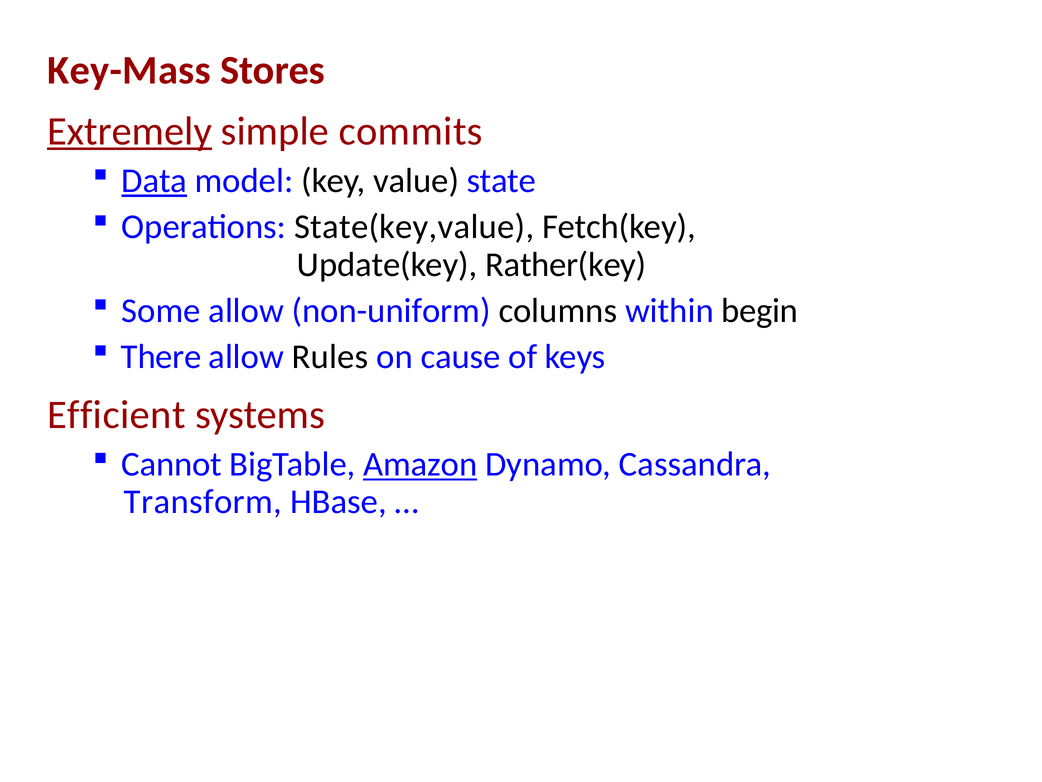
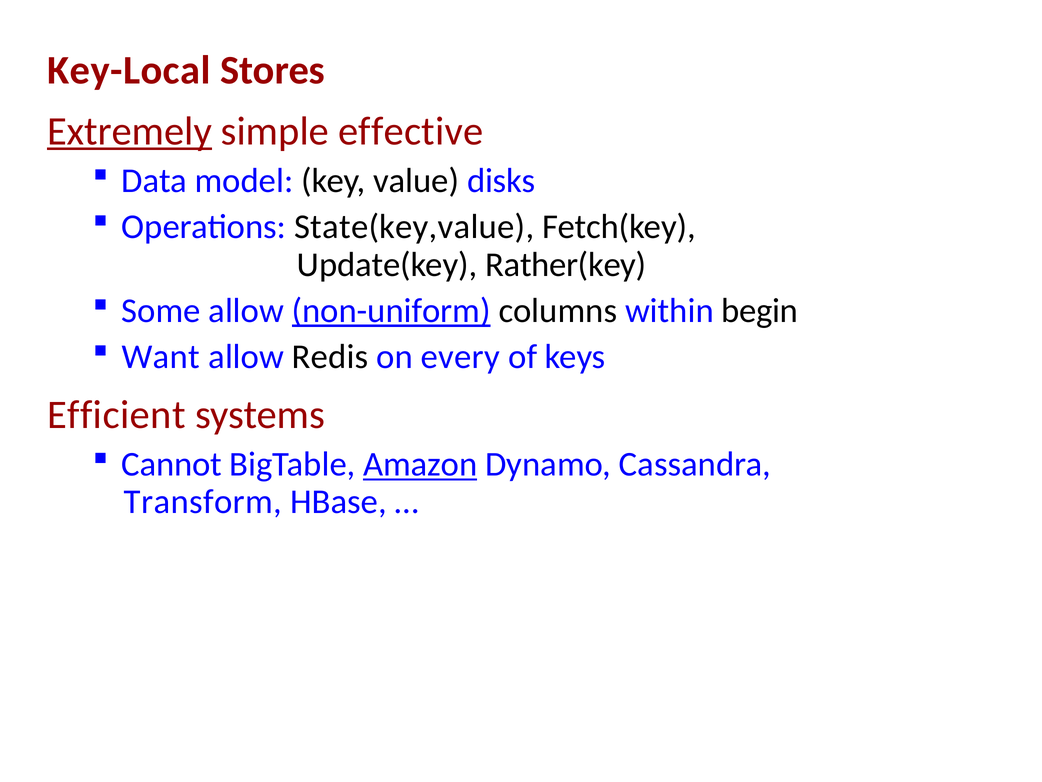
Key-Mass: Key-Mass -> Key-Local
commits: commits -> effective
Data underline: present -> none
state: state -> disks
non-uniform underline: none -> present
There: There -> Want
Rules: Rules -> Redis
cause: cause -> every
